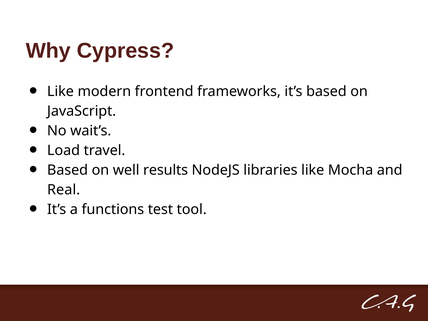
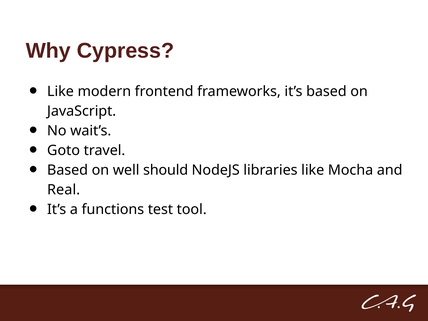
Load: Load -> Goto
results: results -> should
